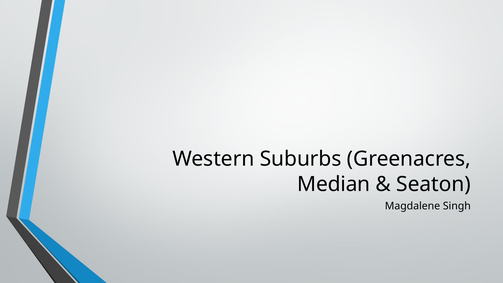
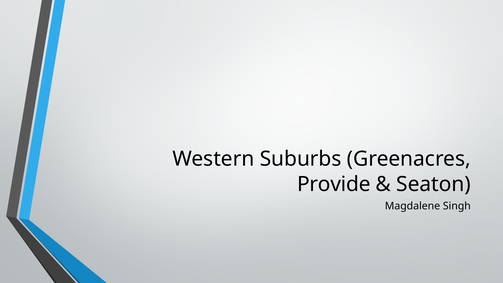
Median: Median -> Provide
